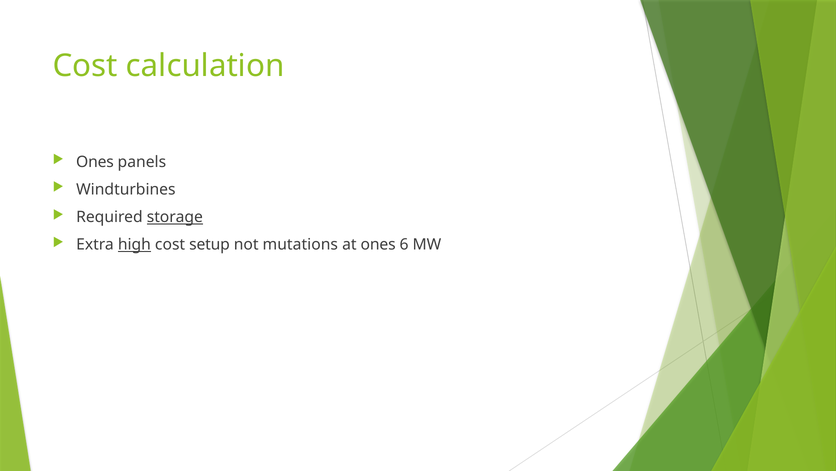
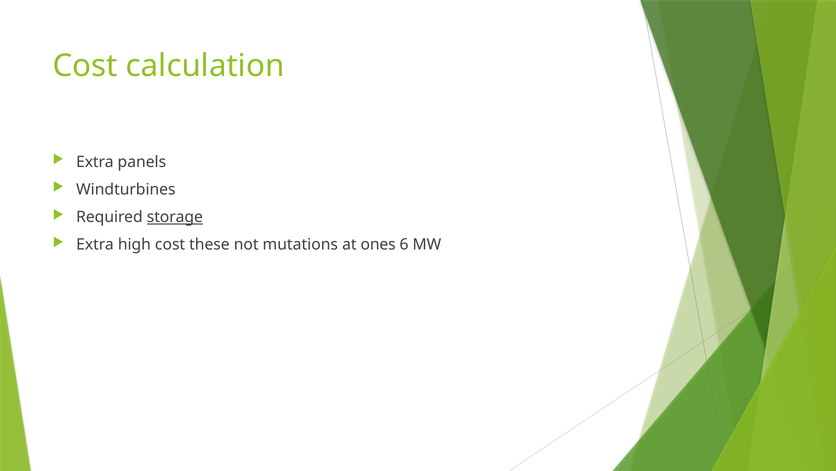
Ones at (95, 162): Ones -> Extra
high underline: present -> none
setup: setup -> these
